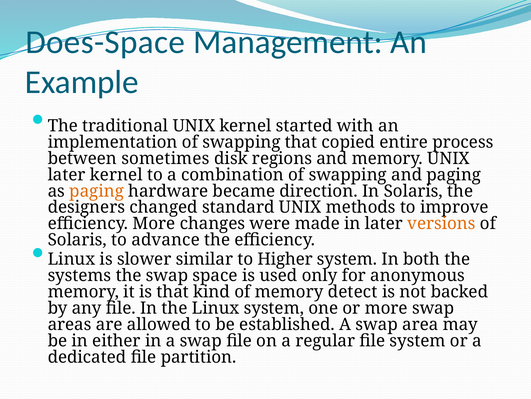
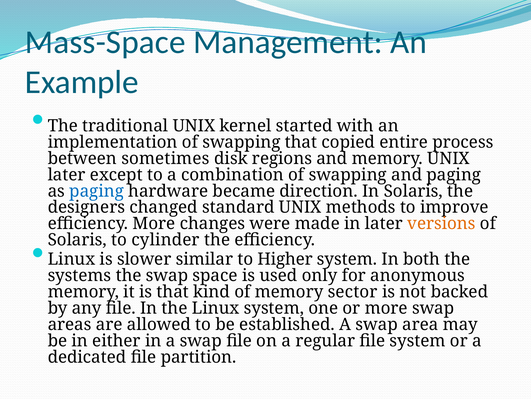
Does-Space: Does-Space -> Mass-Space
later kernel: kernel -> except
paging at (97, 191) colour: orange -> blue
advance: advance -> cylinder
detect: detect -> sector
